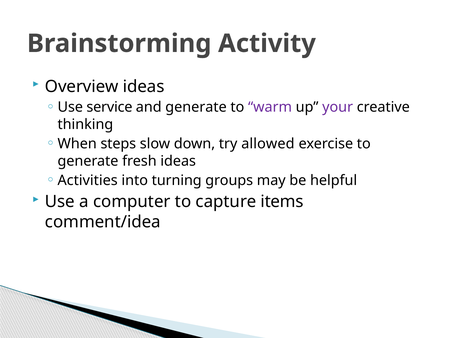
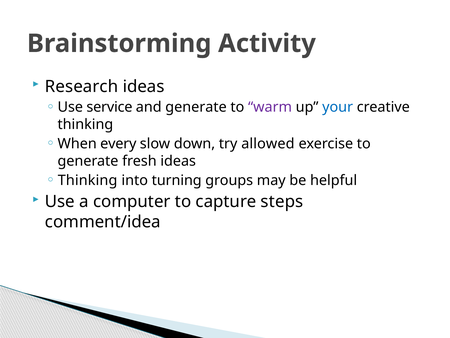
Overview: Overview -> Research
your colour: purple -> blue
steps: steps -> every
Activities at (88, 180): Activities -> Thinking
items: items -> steps
